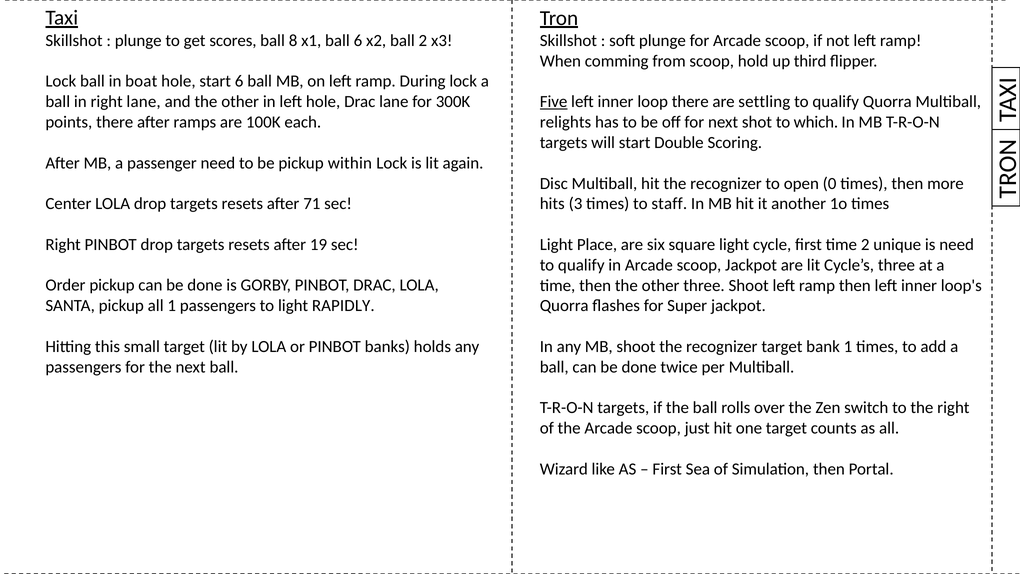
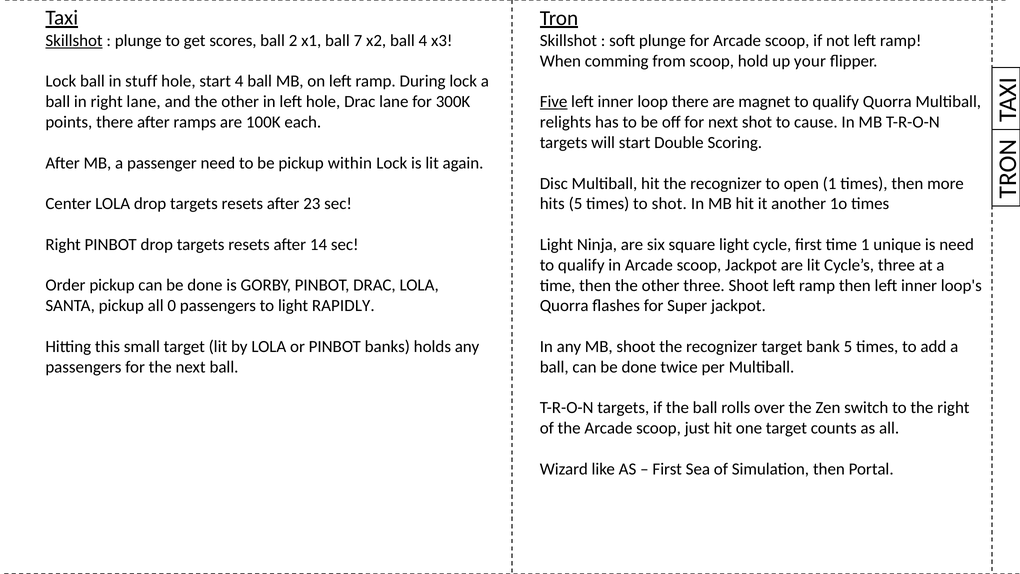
Skillshot at (74, 41) underline: none -> present
8: 8 -> 2
ball 6: 6 -> 7
ball 2: 2 -> 4
third: third -> your
boat: boat -> stuff
start 6: 6 -> 4
settling: settling -> magnet
which: which -> cause
open 0: 0 -> 1
71: 71 -> 23
hits 3: 3 -> 5
to staff: staff -> shot
19: 19 -> 14
Place: Place -> Ninja
time 2: 2 -> 1
all 1: 1 -> 0
bank 1: 1 -> 5
